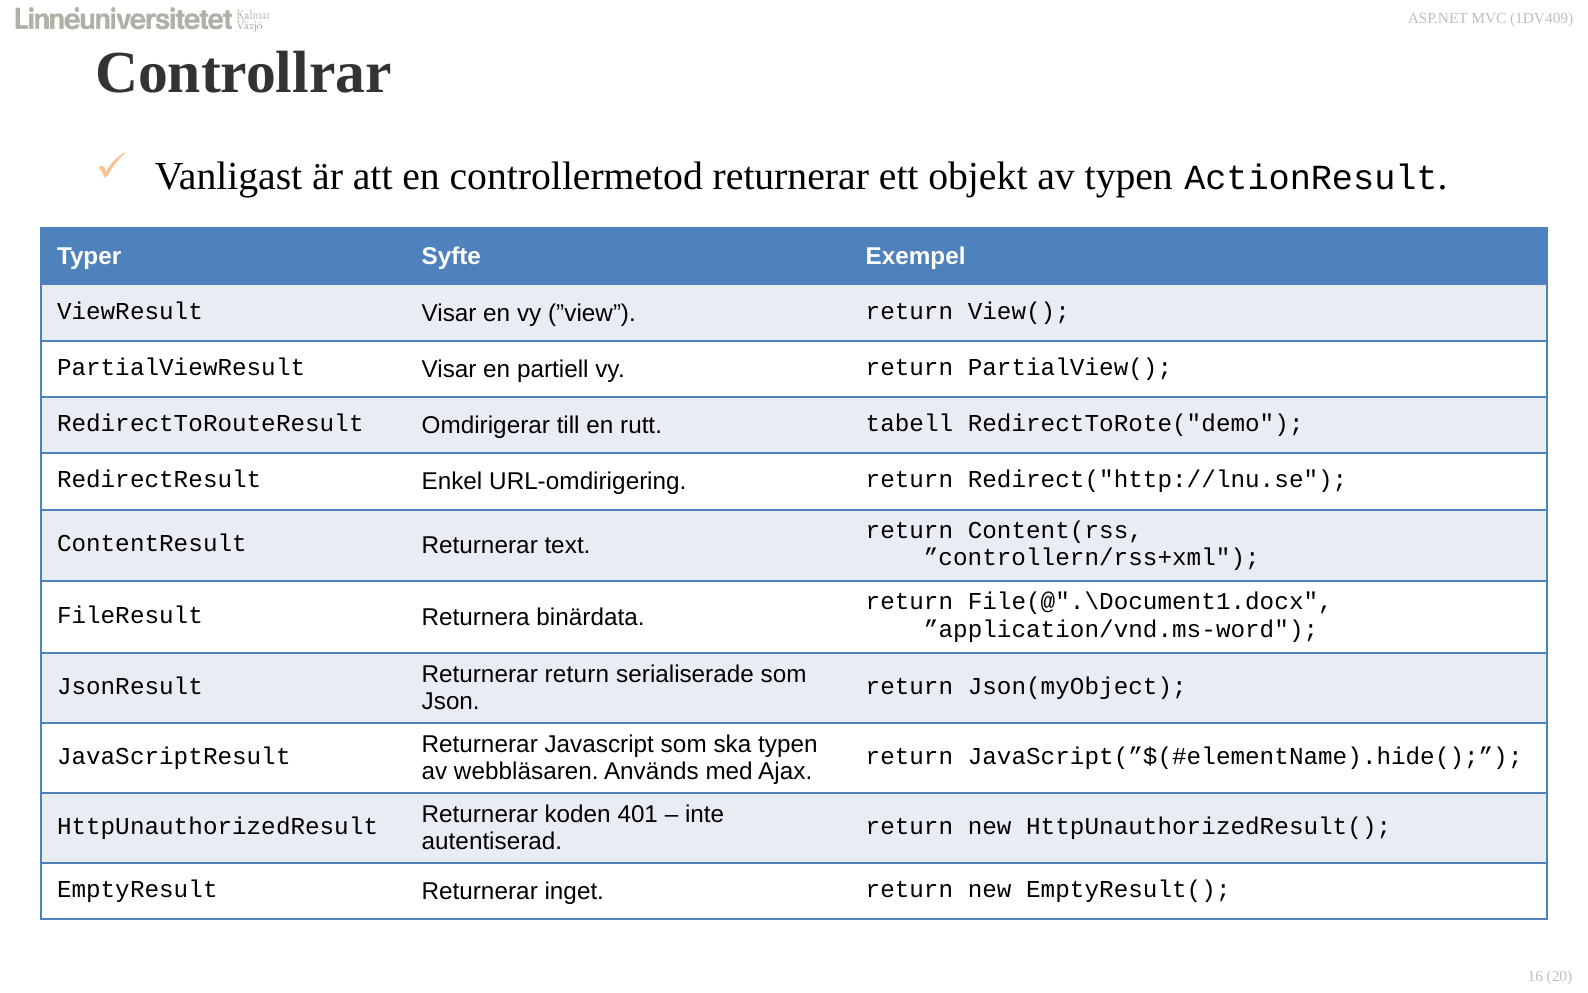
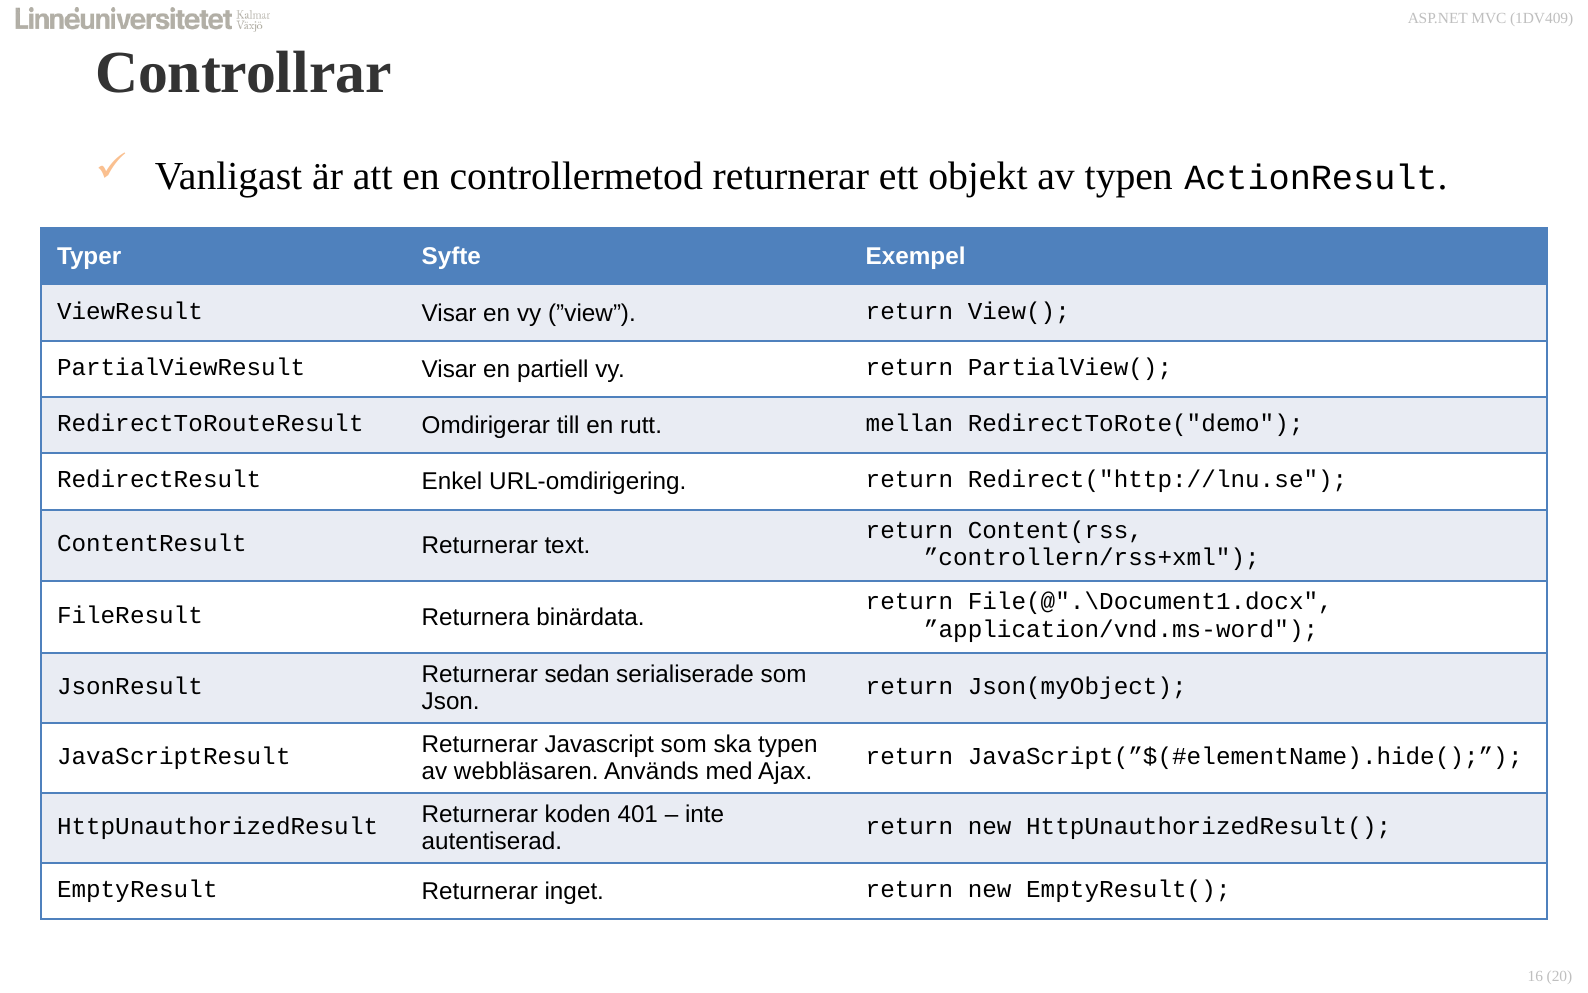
tabell: tabell -> mellan
Returnerar return: return -> sedan
